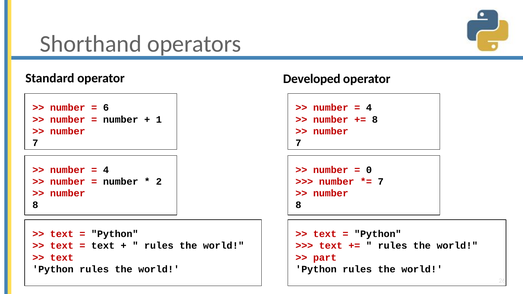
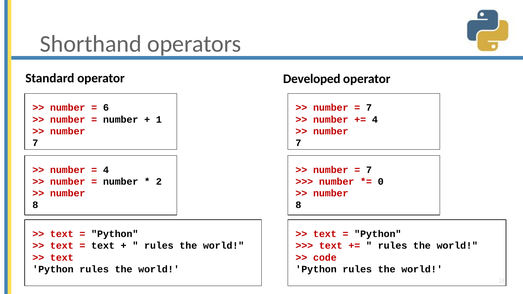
4 at (369, 108): 4 -> 7
8 at (375, 120): 8 -> 4
0 at (369, 170): 0 -> 7
7 at (381, 182): 7 -> 0
part: part -> code
